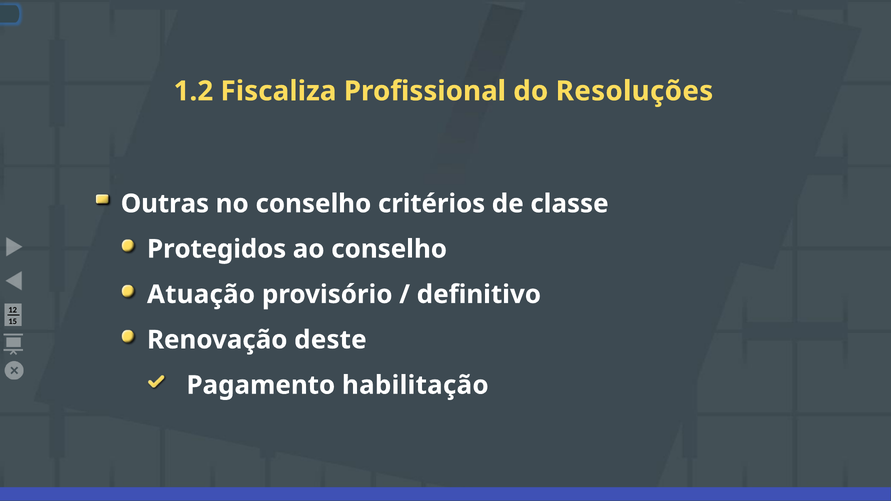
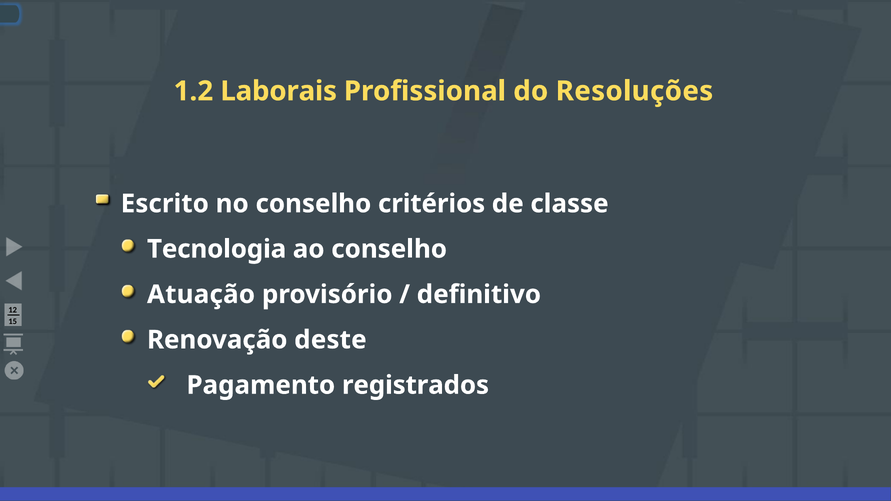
Fiscaliza: Fiscaliza -> Laborais
Outras: Outras -> Escrito
Protegidos: Protegidos -> Tecnologia
habilitação: habilitação -> registrados
